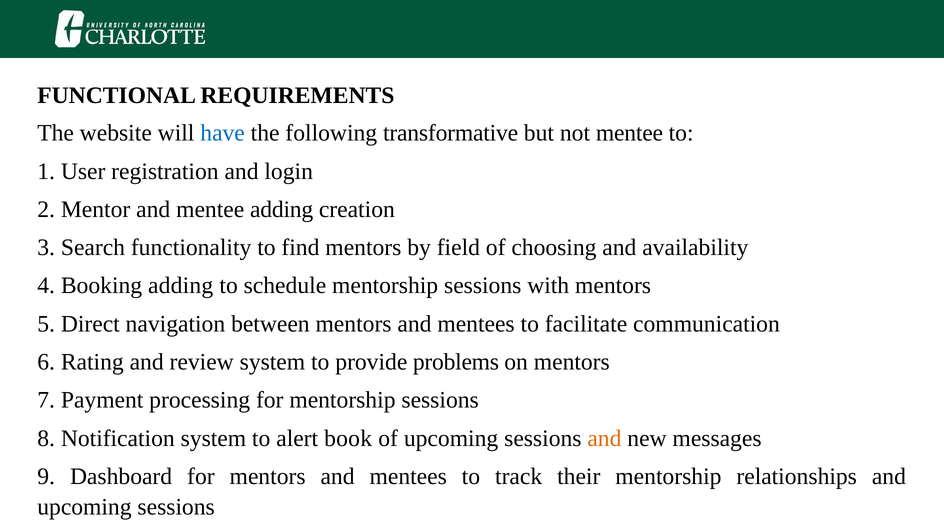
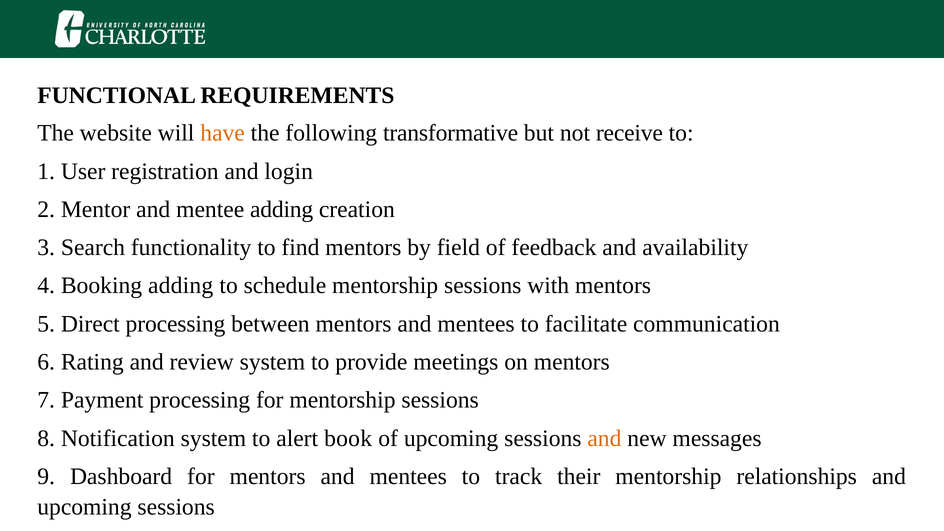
have colour: blue -> orange
not mentee: mentee -> receive
choosing: choosing -> feedback
Direct navigation: navigation -> processing
problems: problems -> meetings
